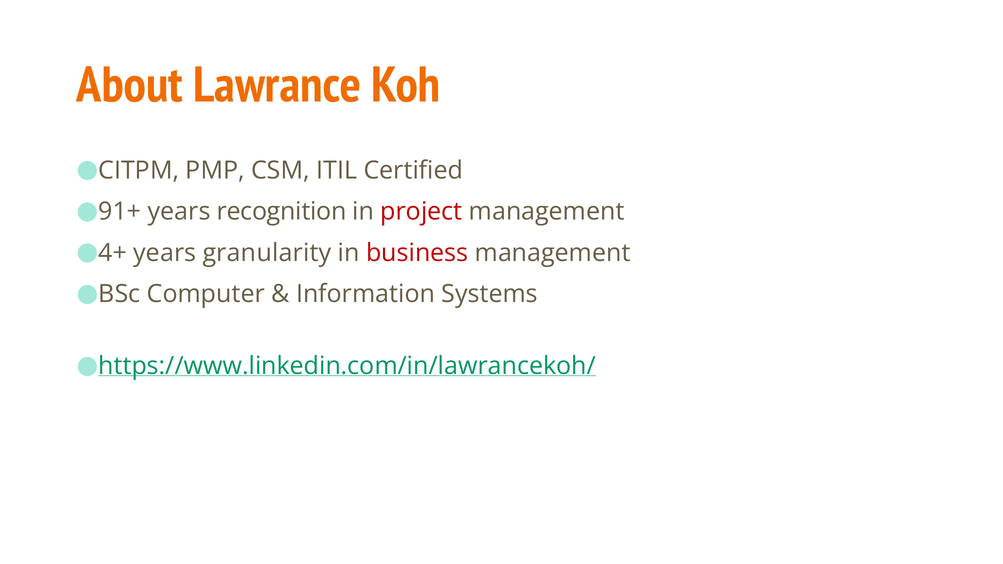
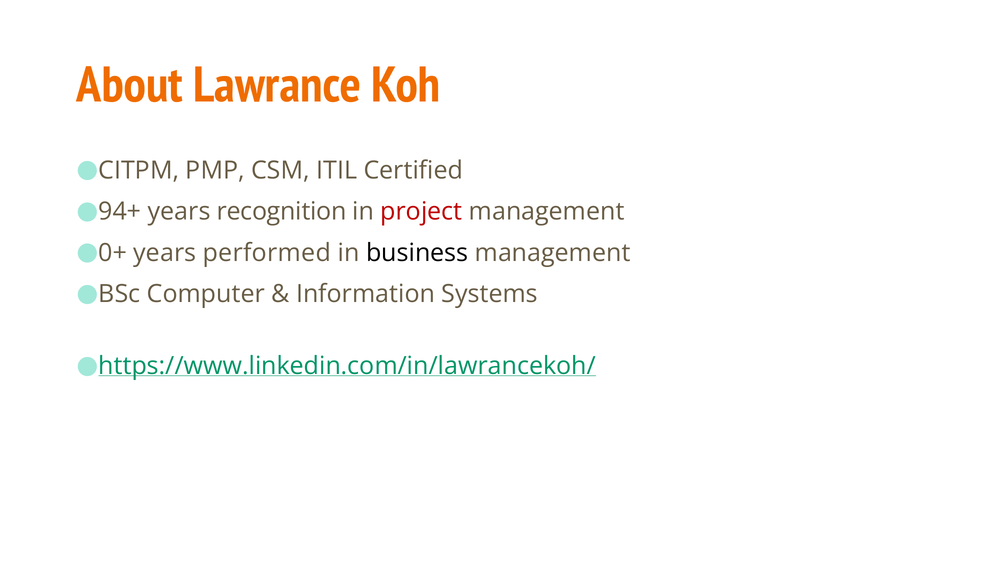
91+: 91+ -> 94+
4+: 4+ -> 0+
granularity: granularity -> performed
business colour: red -> black
